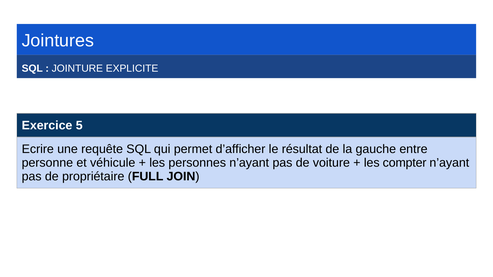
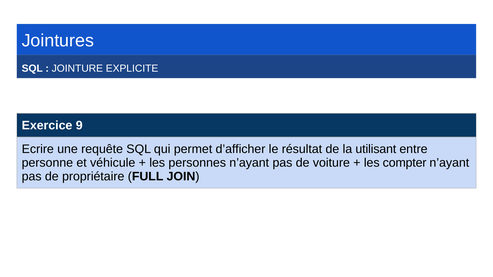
5: 5 -> 9
gauche: gauche -> utilisant
